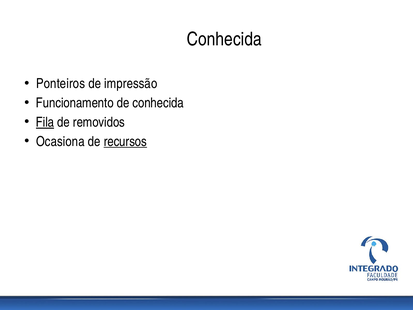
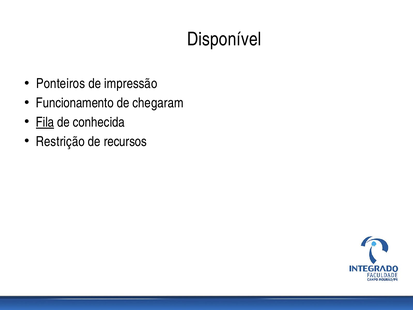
Conhecida at (224, 39): Conhecida -> Disponível
de conhecida: conhecida -> chegaram
removidos: removidos -> conhecida
Ocasiona: Ocasiona -> Restrição
recursos underline: present -> none
